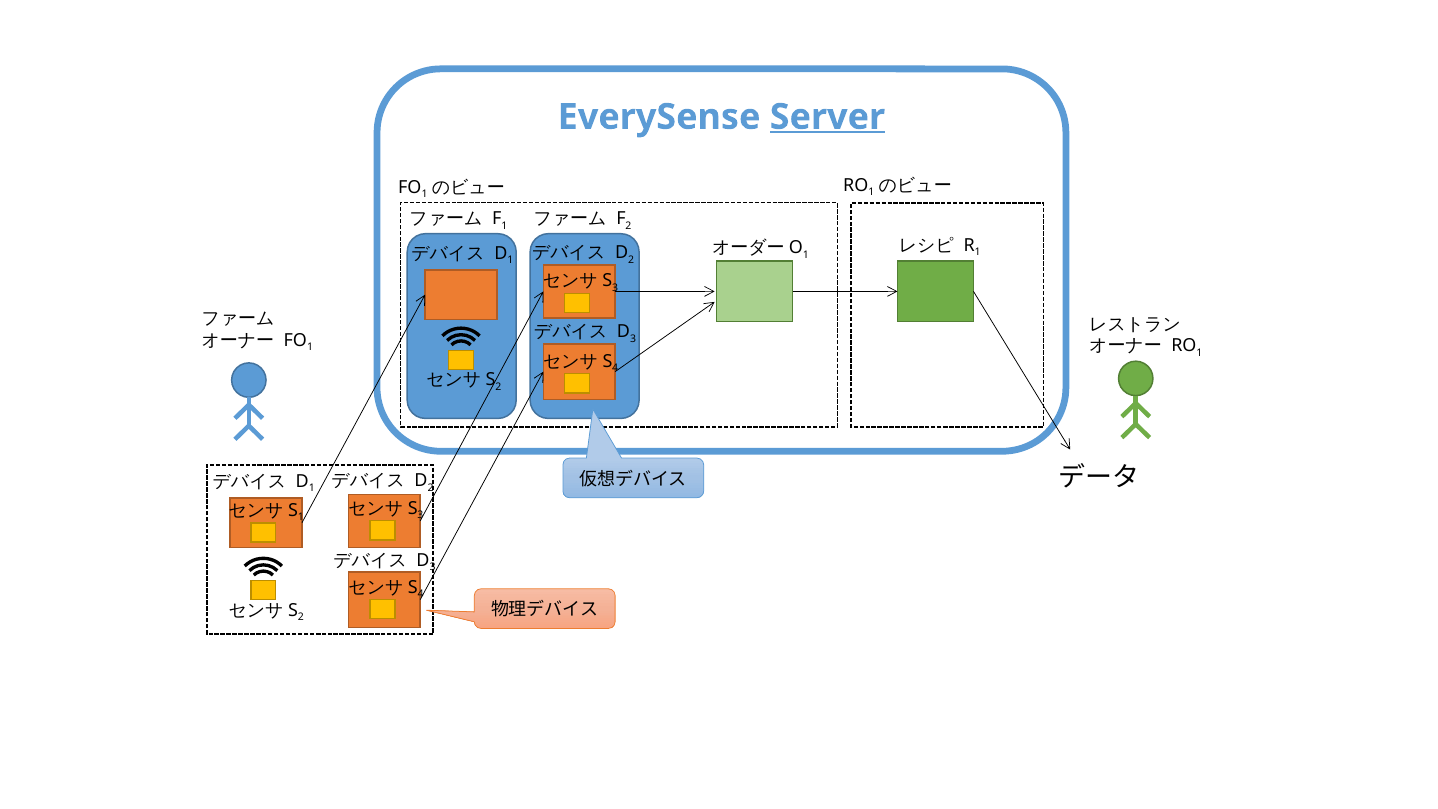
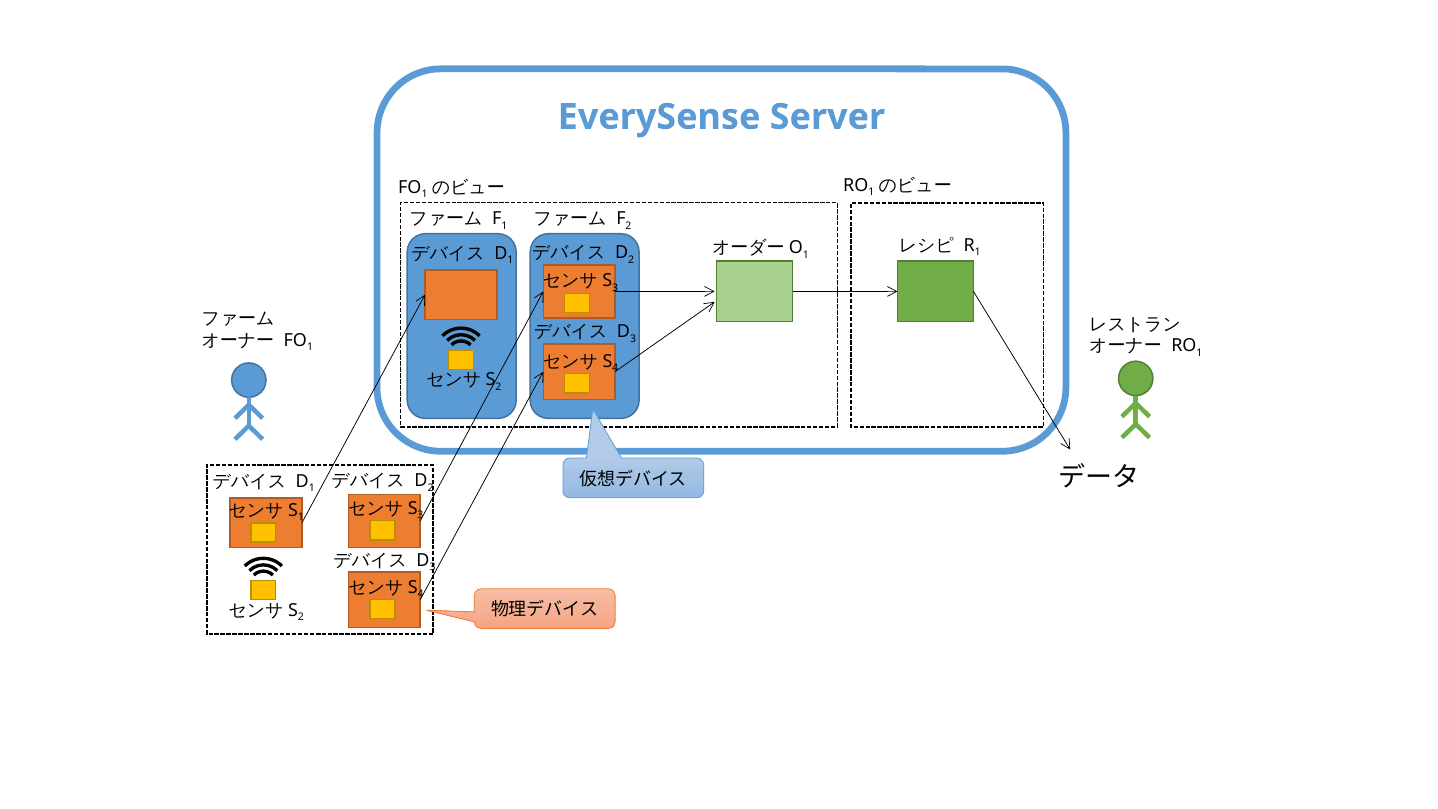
Server underline: present -> none
